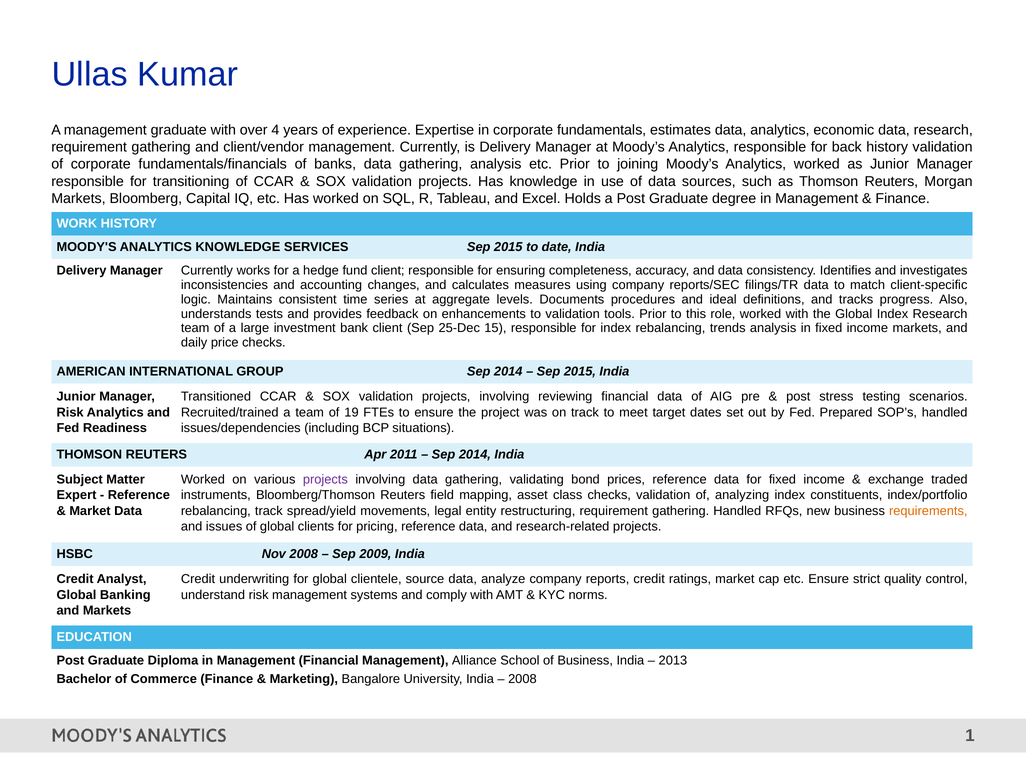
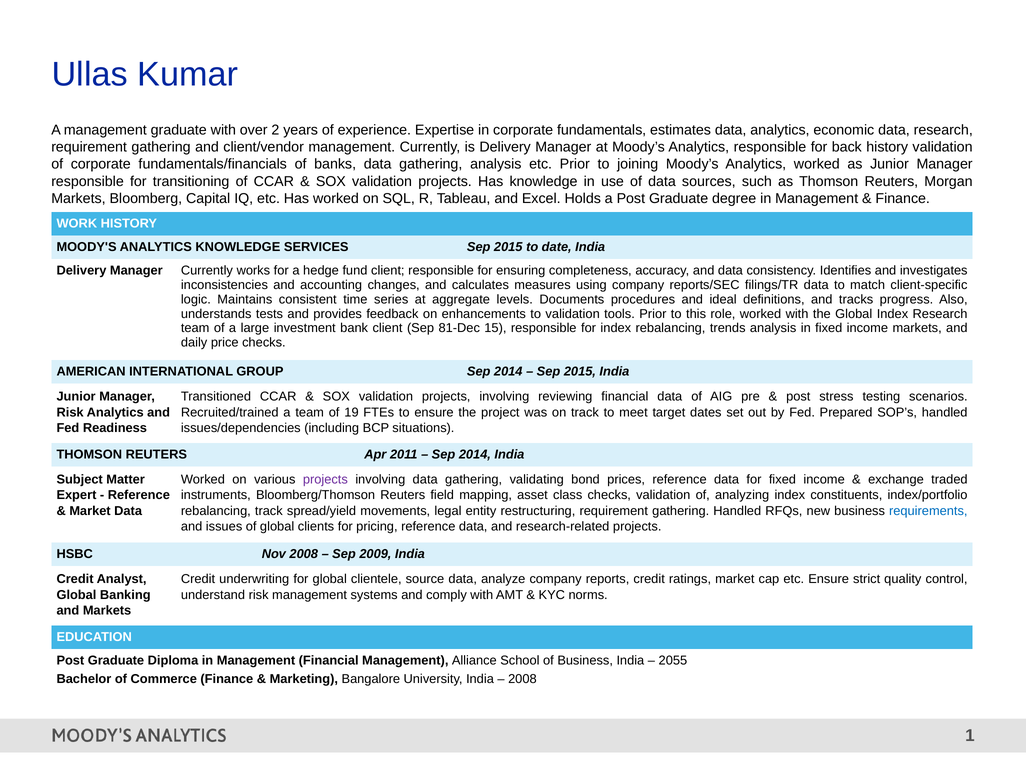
4: 4 -> 2
25-Dec: 25-Dec -> 81-Dec
requirements colour: orange -> blue
2013: 2013 -> 2055
